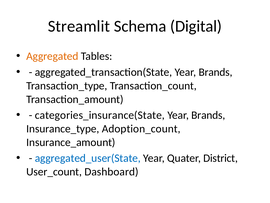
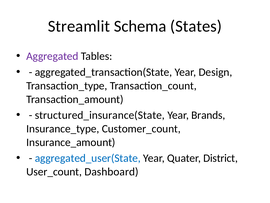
Digital: Digital -> States
Aggregated colour: orange -> purple
aggregated_transaction(State Year Brands: Brands -> Design
categories_insurance(State: categories_insurance(State -> structured_insurance(State
Adoption_count: Adoption_count -> Customer_count
